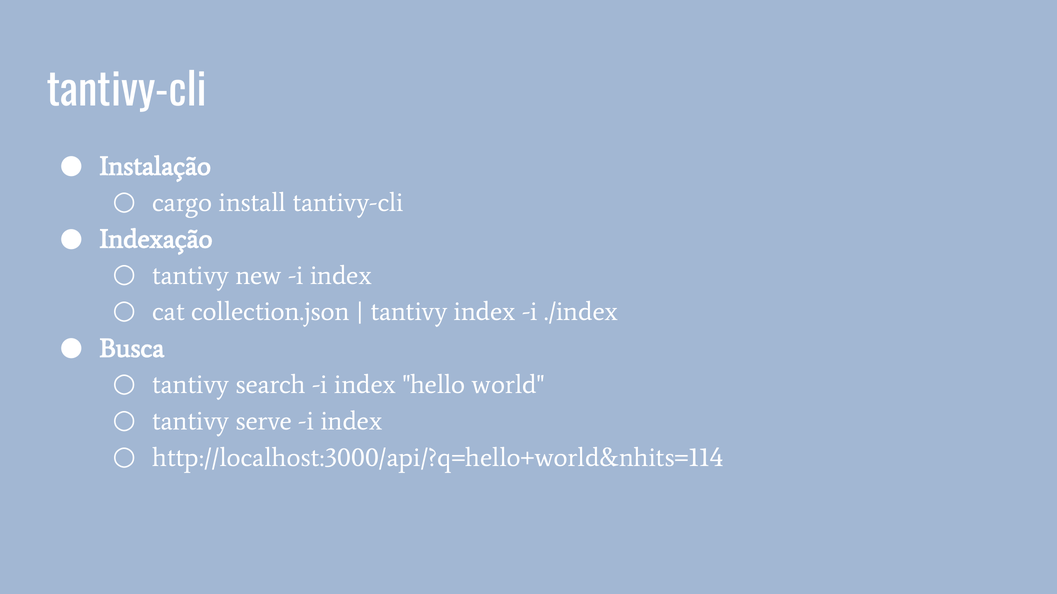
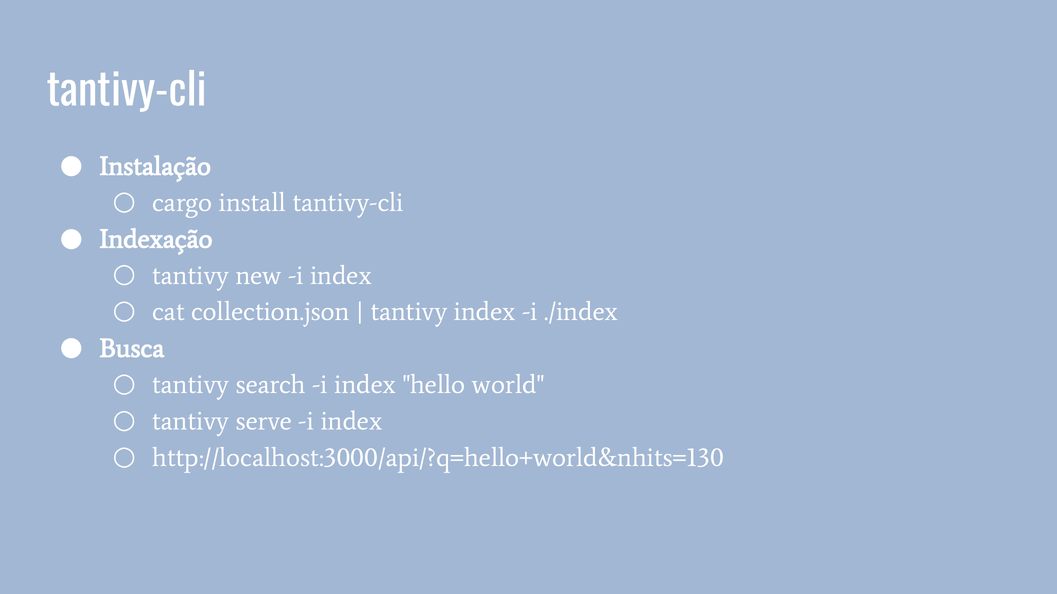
http://localhost:3000/api/?q=hello+world&nhits=114: http://localhost:3000/api/?q=hello+world&nhits=114 -> http://localhost:3000/api/?q=hello+world&nhits=130
